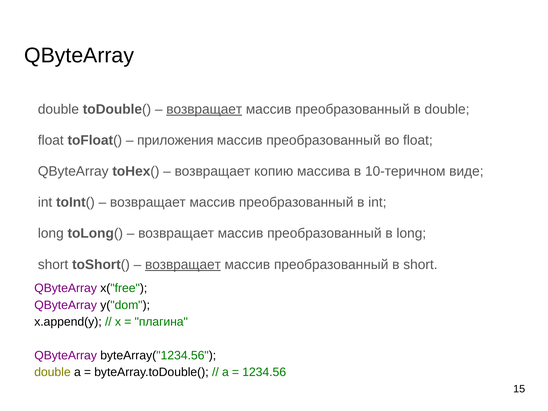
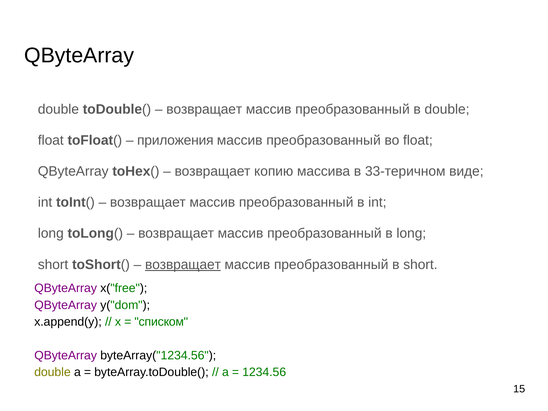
возвращает at (204, 109) underline: present -> none
10-теричном: 10-теричном -> 33-теричном
плагина: плагина -> списком
